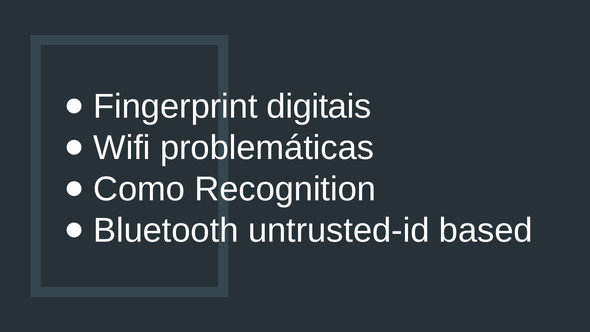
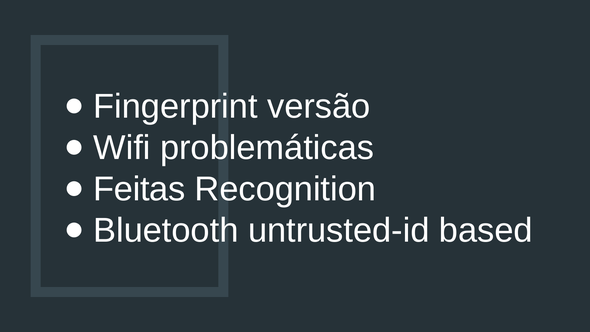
digitais: digitais -> versão
Como: Como -> Feitas
